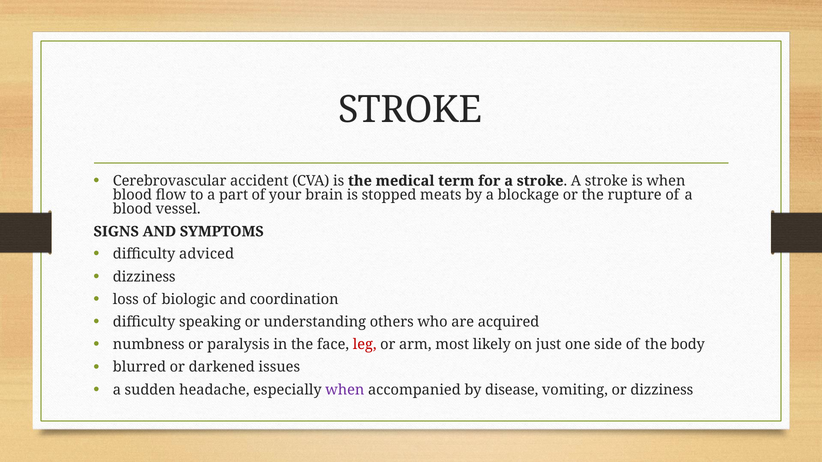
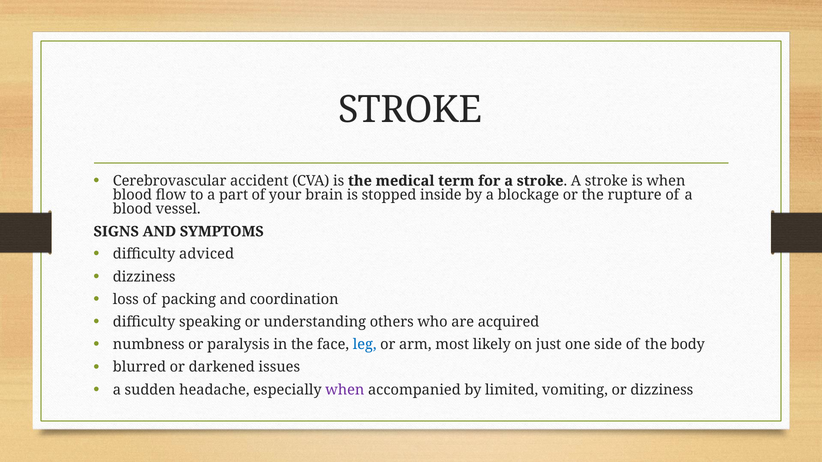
meats: meats -> inside
biologic: biologic -> packing
leg colour: red -> blue
disease: disease -> limited
